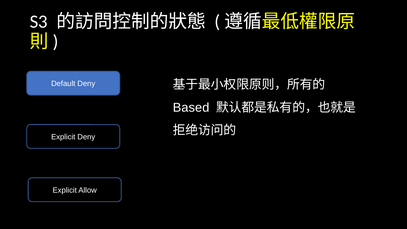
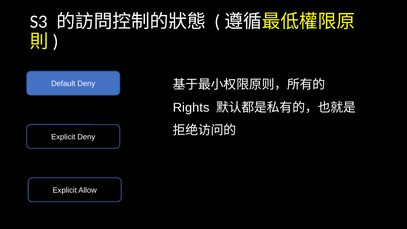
Based: Based -> Rights
